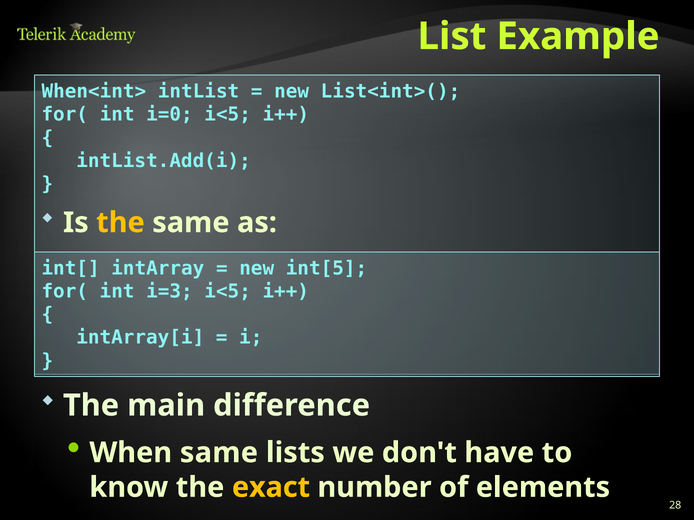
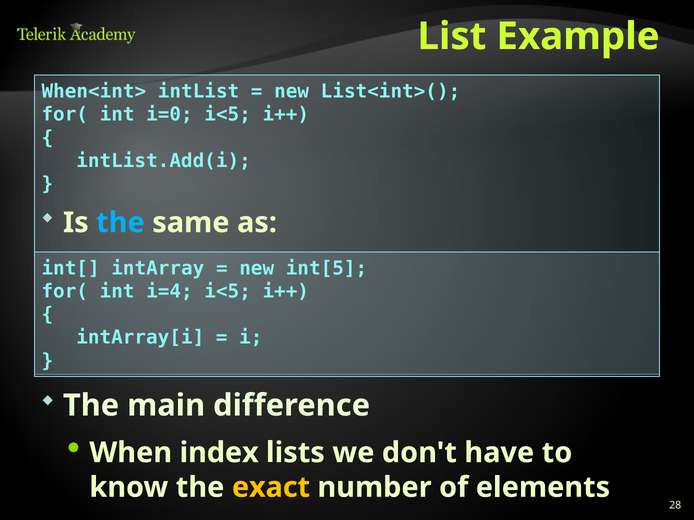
the at (120, 223) colour: yellow -> light blue
i=3: i=3 -> i=4
When same: same -> index
